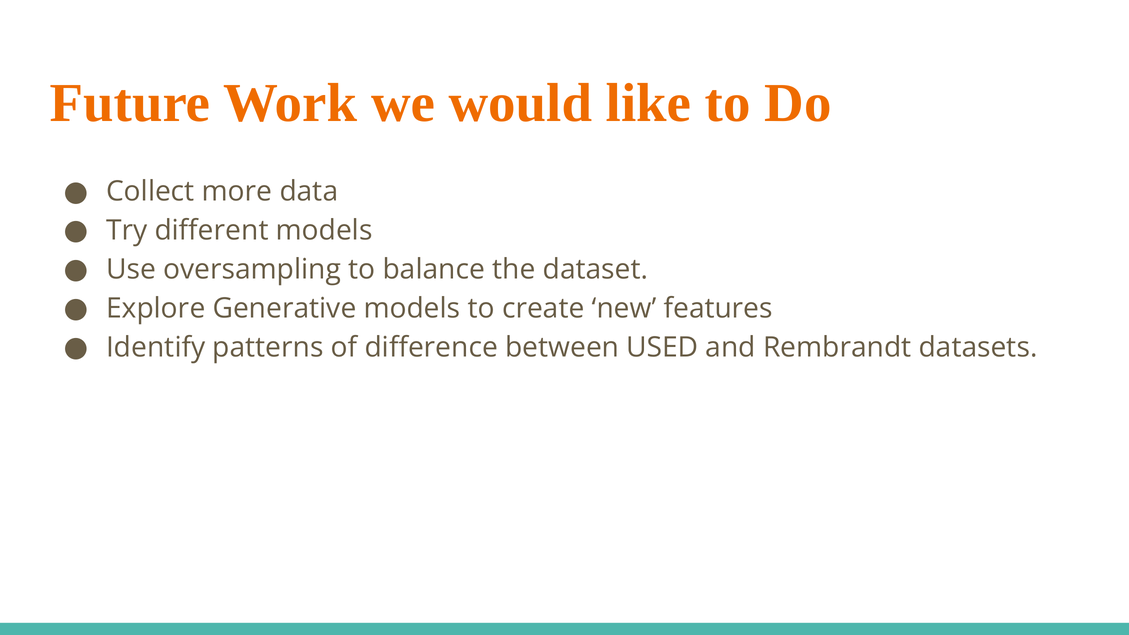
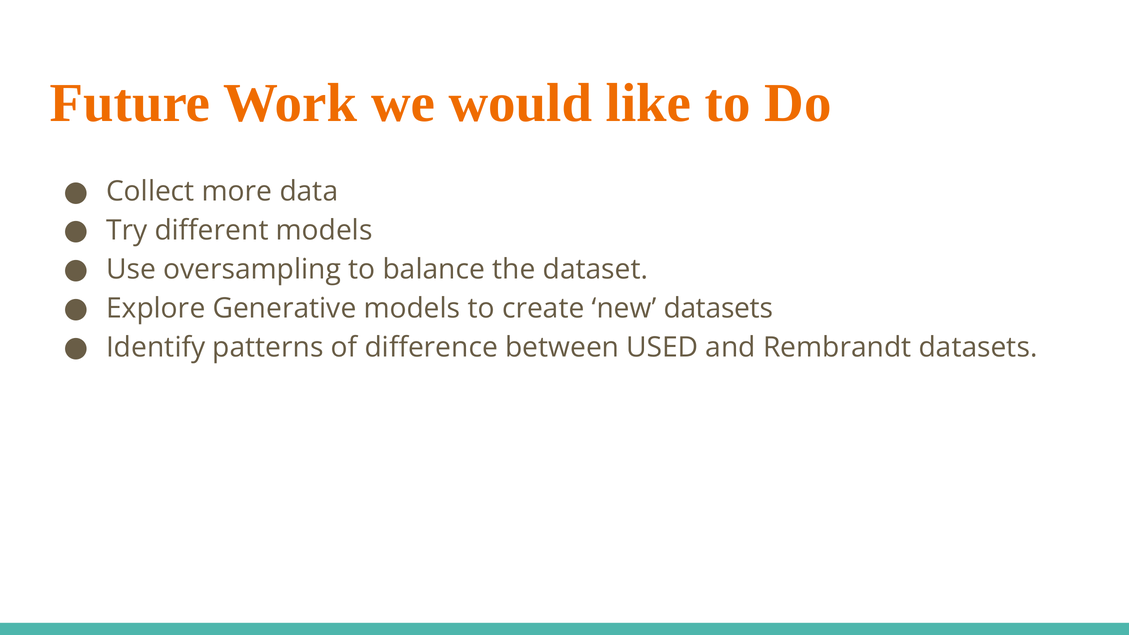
new features: features -> datasets
